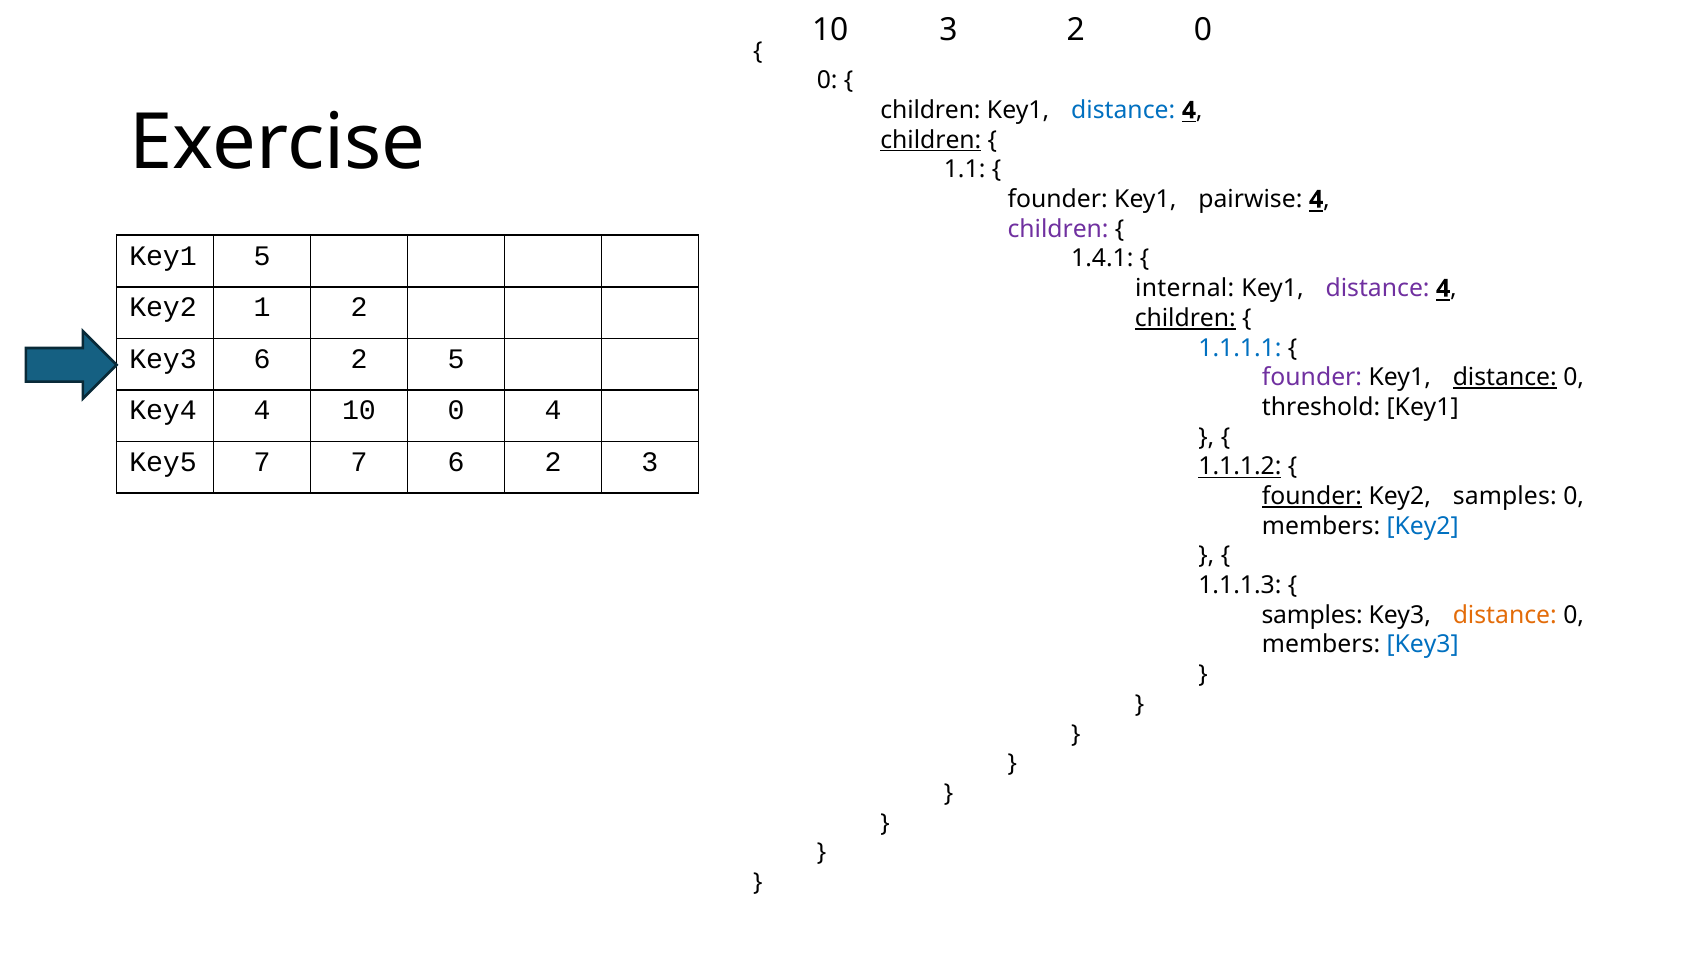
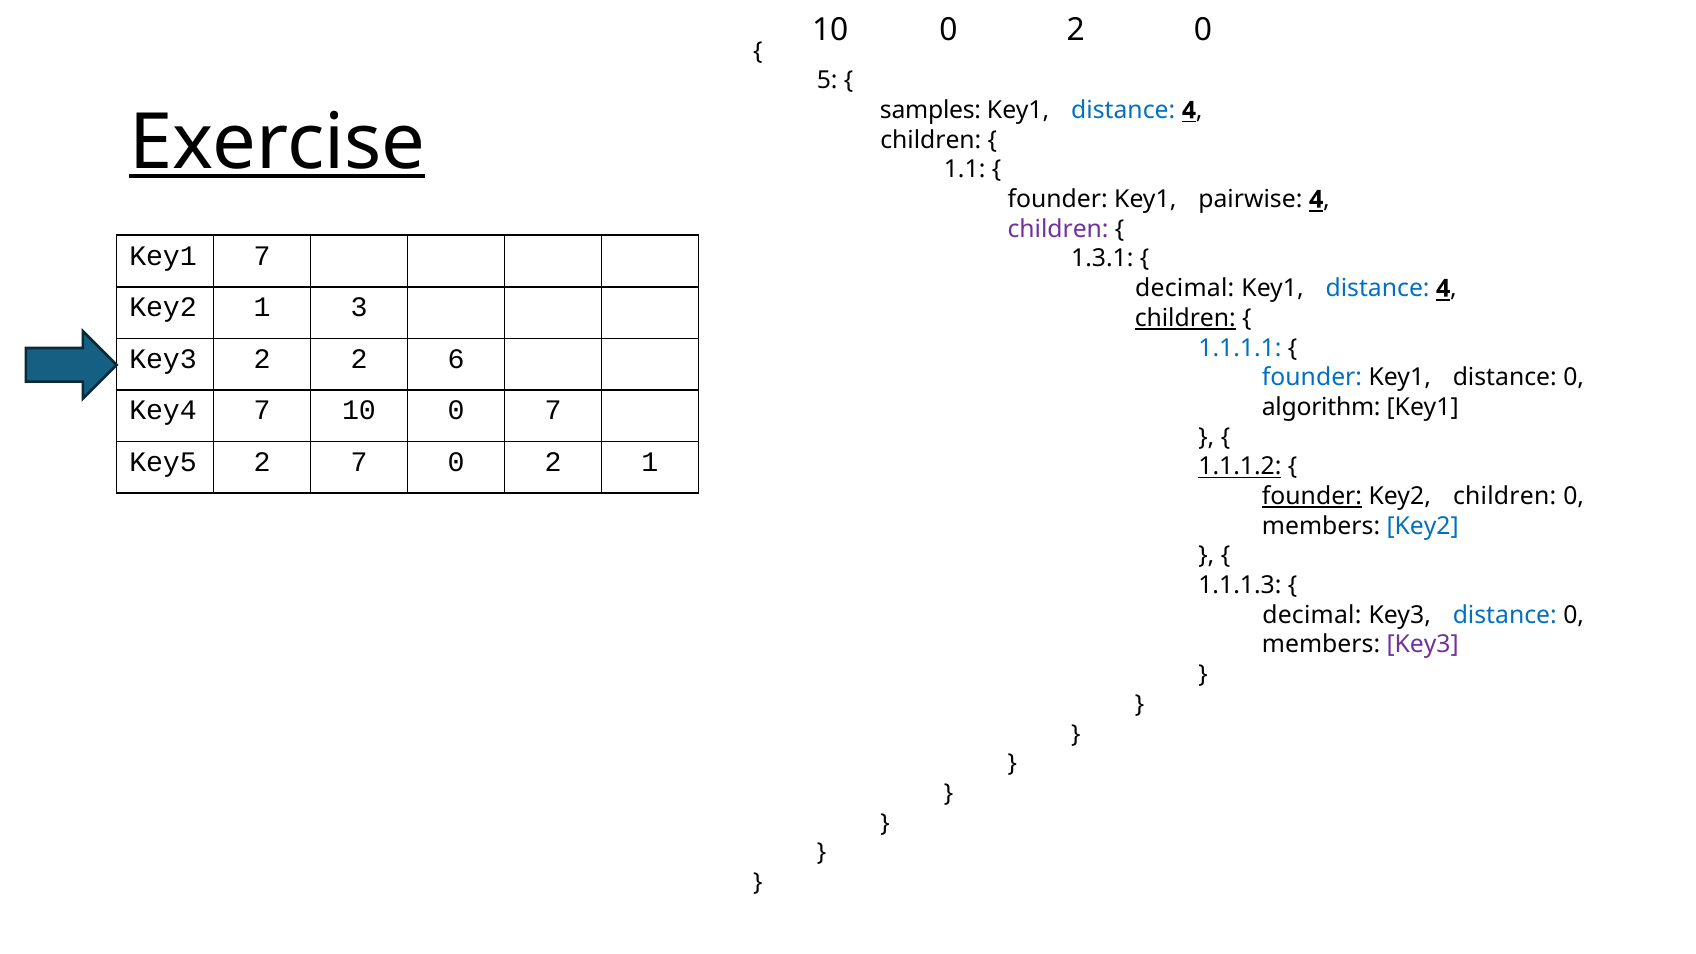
3 at (948, 30): 3 -> 0
0 at (827, 81): 0 -> 5
children at (930, 110): children -> samples
Exercise underline: none -> present
children at (931, 140) underline: present -> none
Key1 5: 5 -> 7
1.4.1: 1.4.1 -> 1.3.1
internal at (1185, 288): internal -> decimal
distance at (1378, 288) colour: purple -> blue
1 2: 2 -> 3
Key3 6: 6 -> 2
2 5: 5 -> 6
founder at (1312, 378) colour: purple -> blue
distance at (1505, 378) underline: present -> none
Key4 4: 4 -> 7
0 4: 4 -> 7
threshold: threshold -> algorithm
Key5 7: 7 -> 2
7 6: 6 -> 0
2 3: 3 -> 1
Key2 samples: samples -> children
samples at (1312, 615): samples -> decimal
distance at (1505, 615) colour: orange -> blue
Key3 at (1423, 645) colour: blue -> purple
